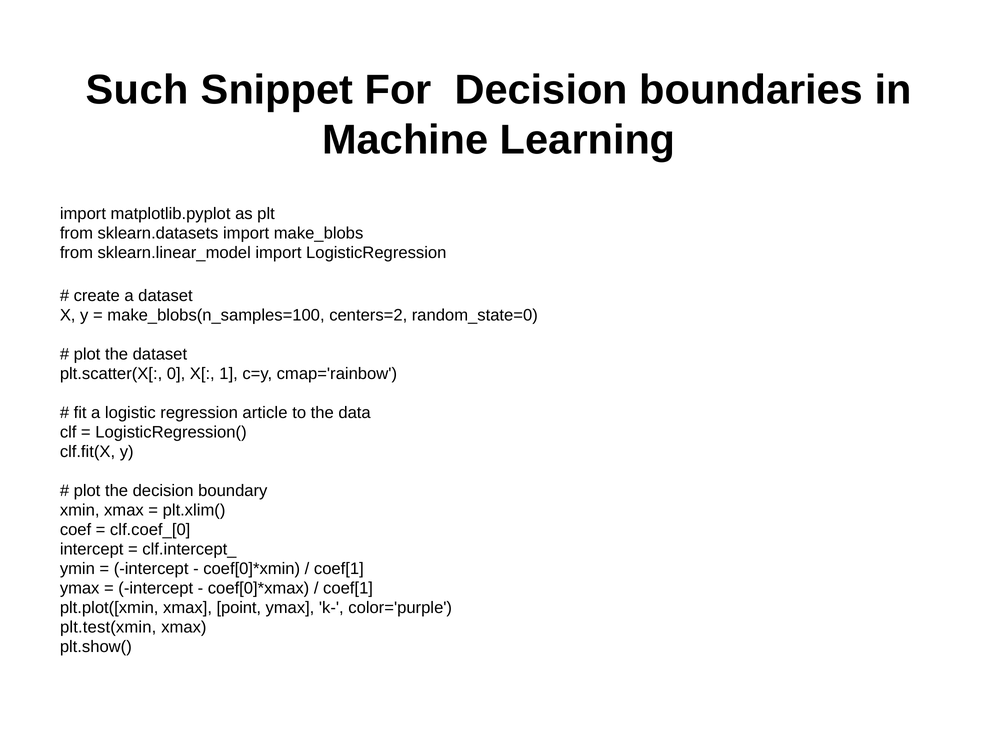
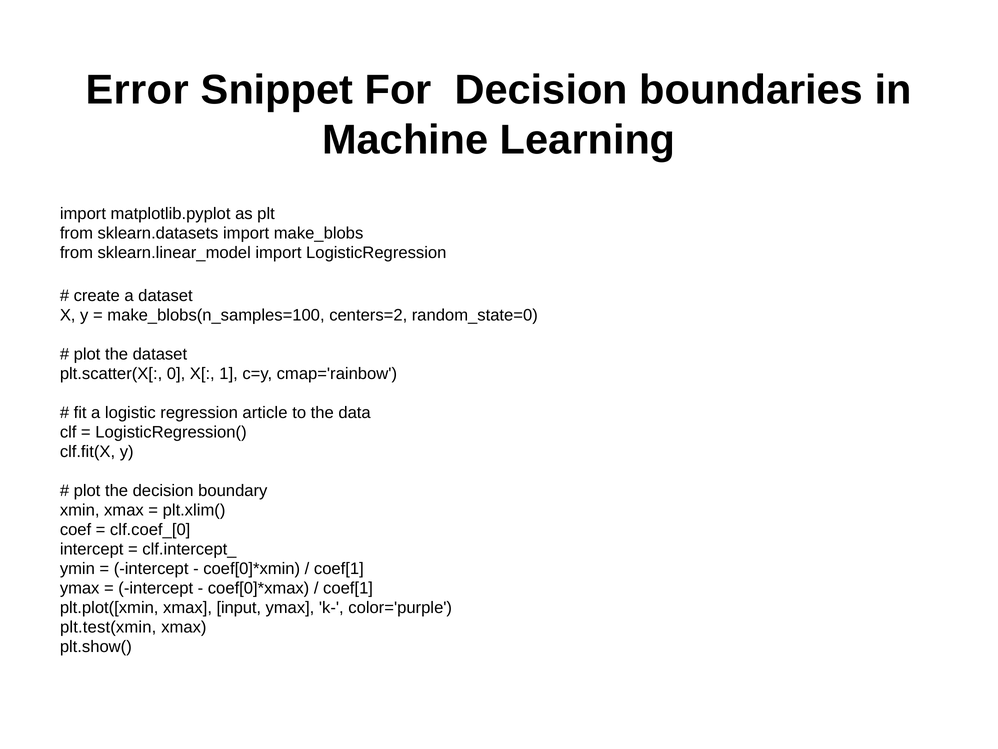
Such: Such -> Error
point: point -> input
